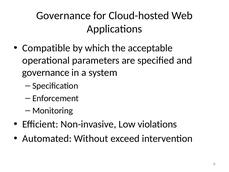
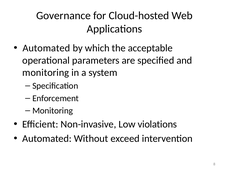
Compatible at (46, 48): Compatible -> Automated
governance at (46, 72): governance -> monitoring
